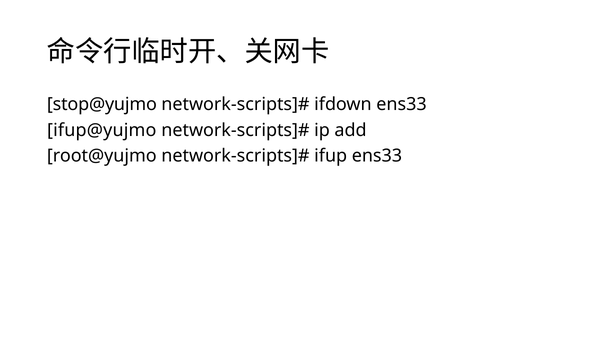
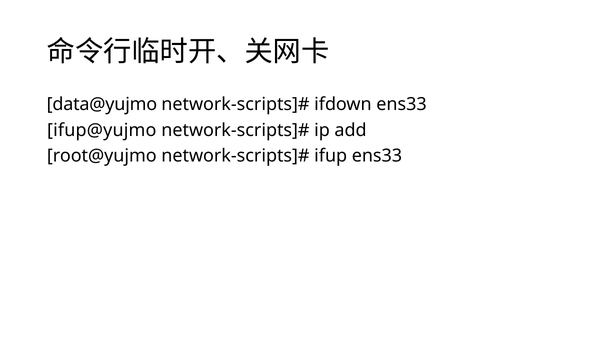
stop@yujmo: stop@yujmo -> data@yujmo
